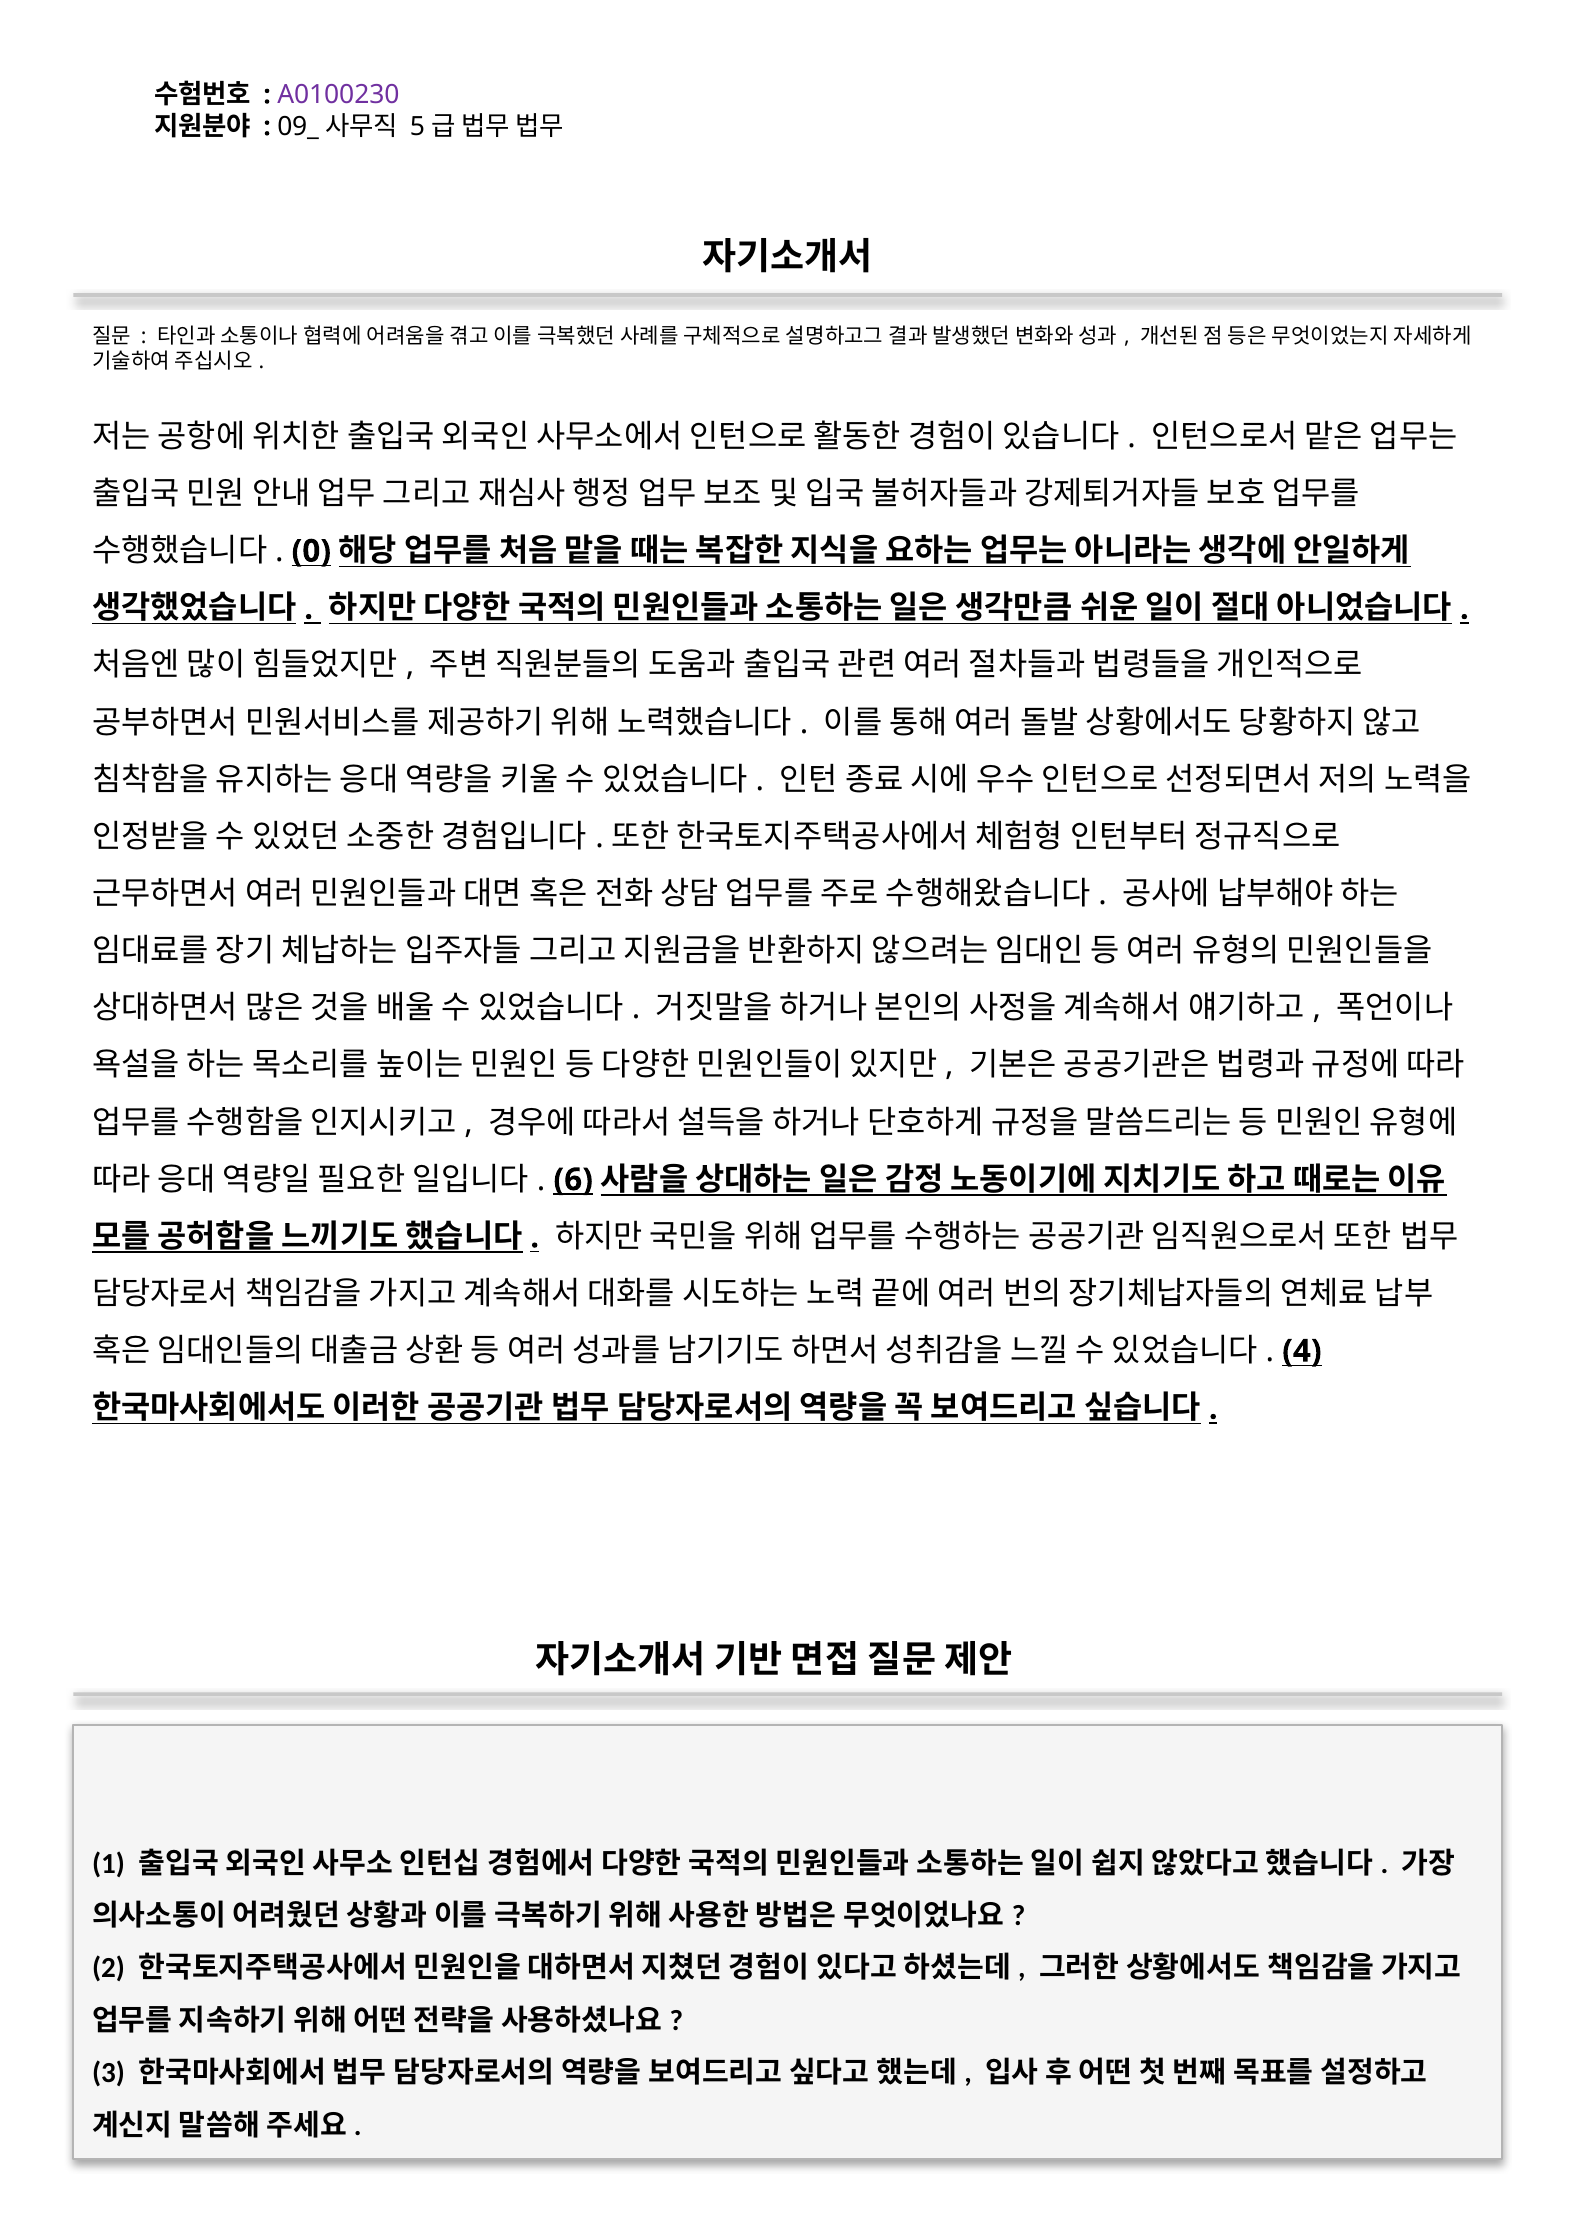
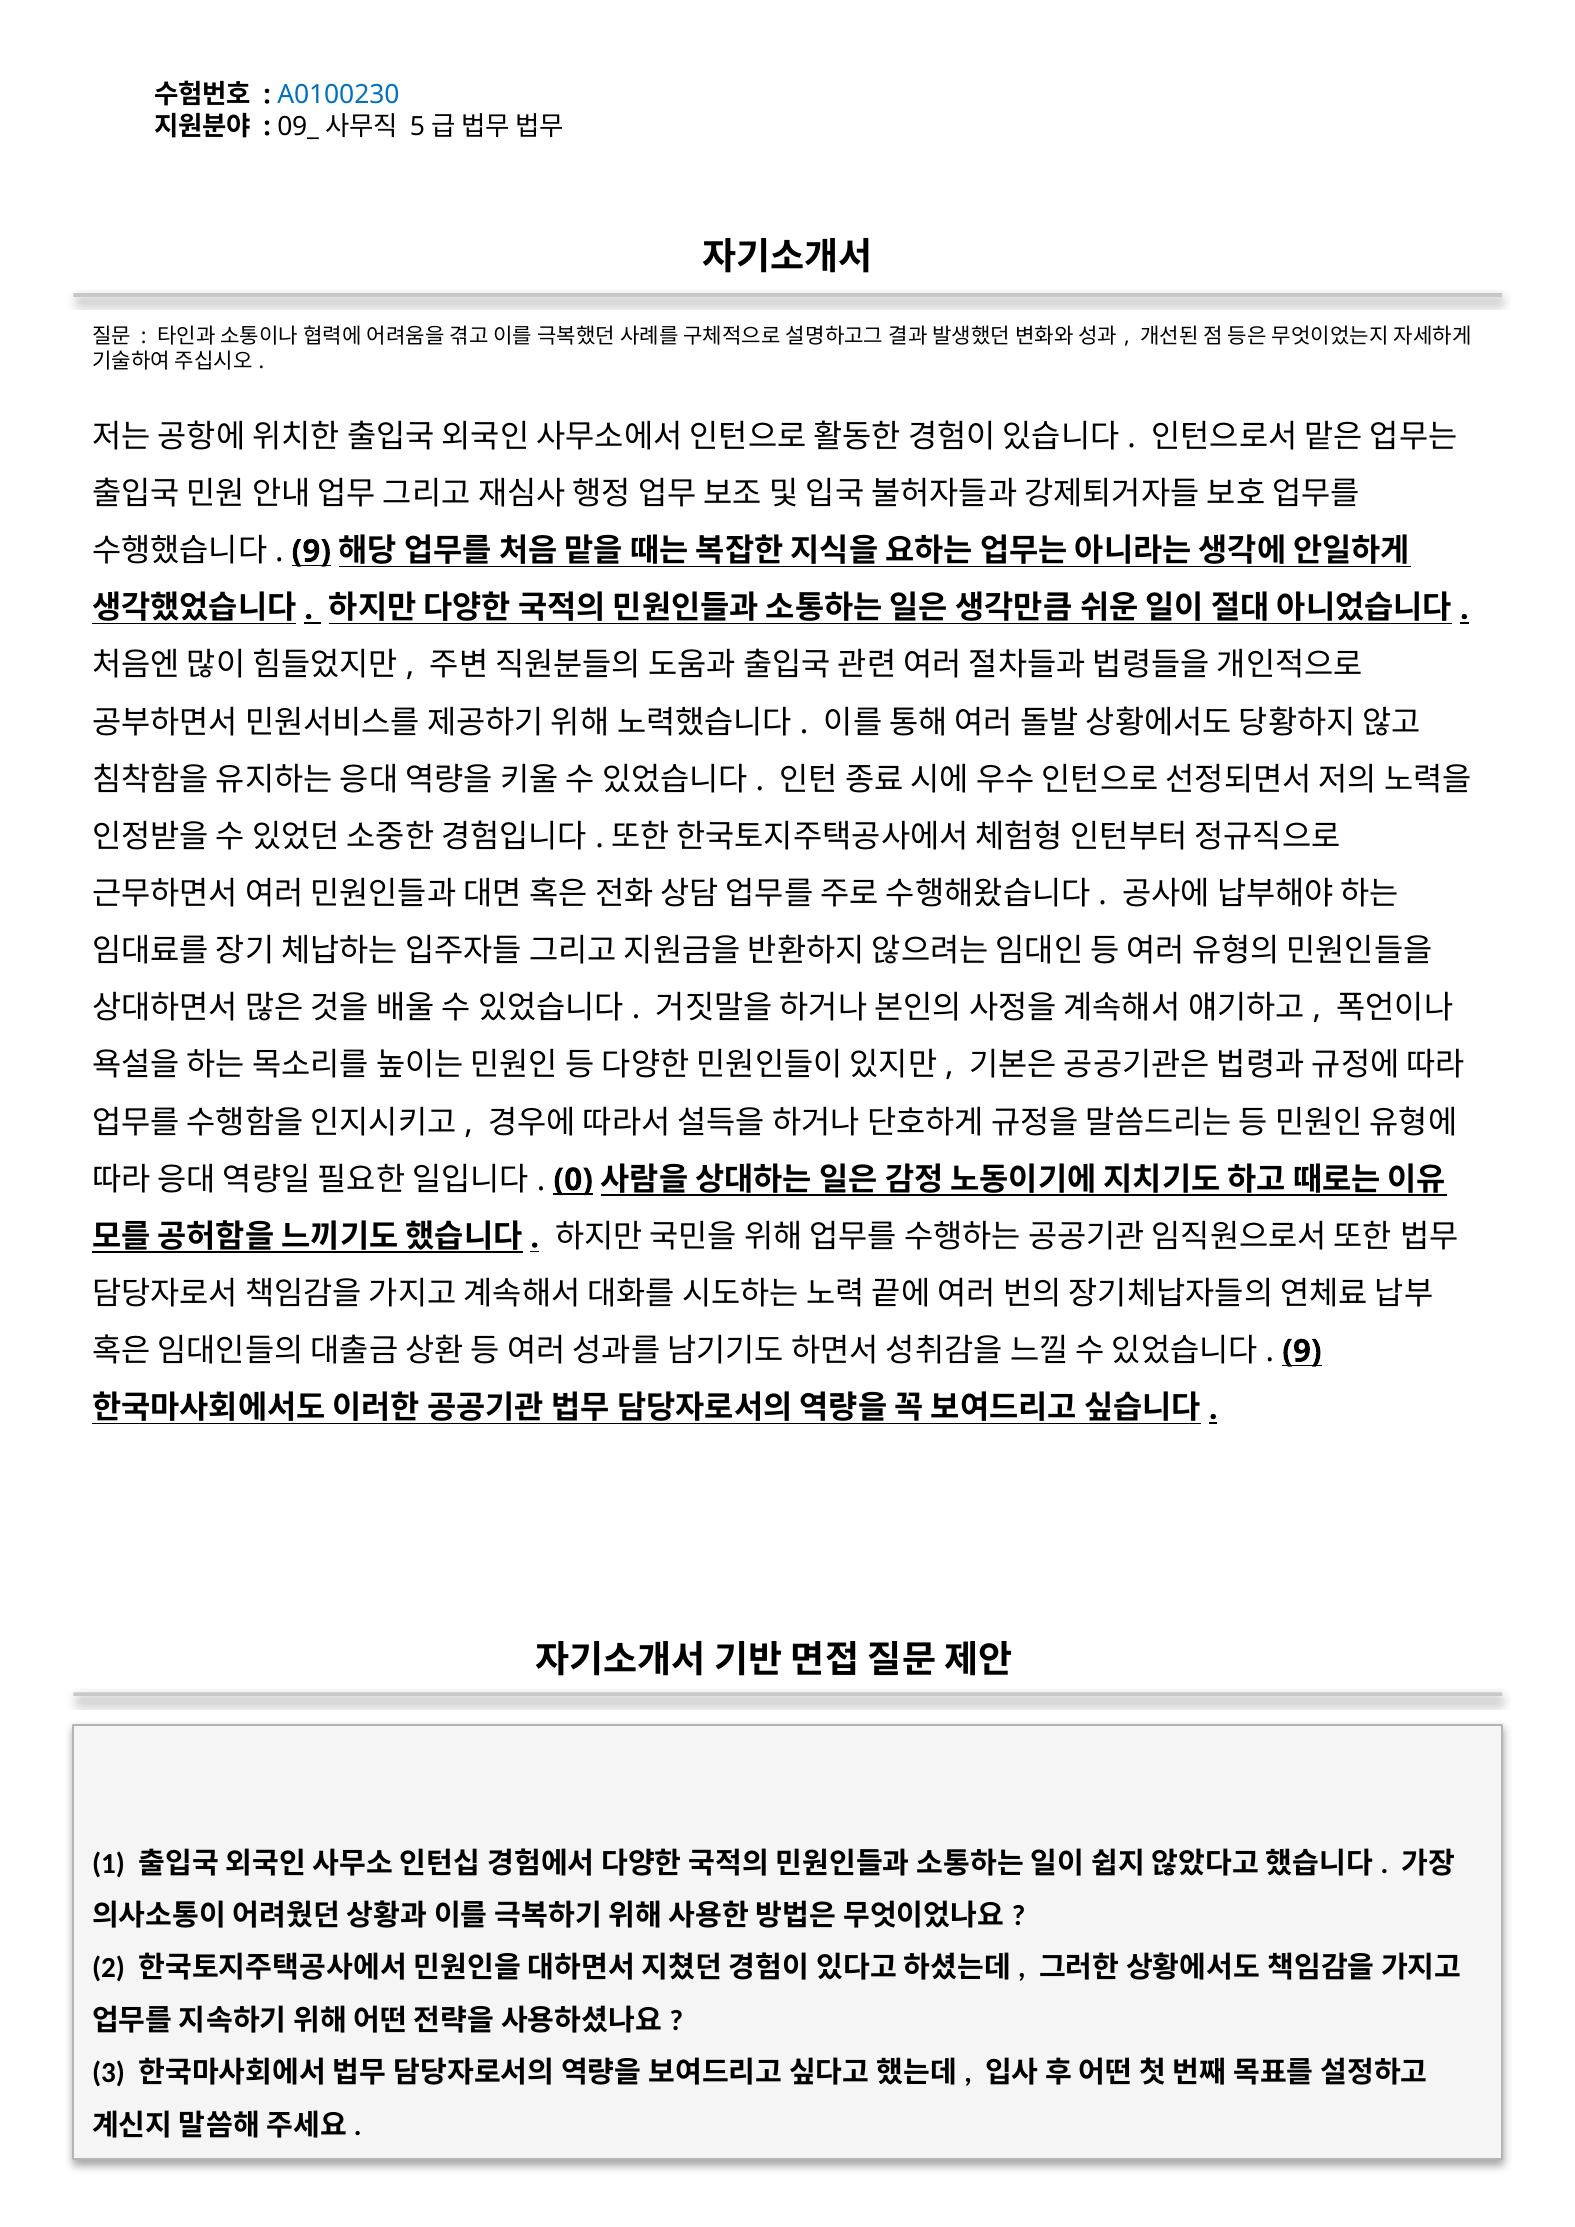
A0100230 colour: purple -> blue
0 at (311, 551): 0 -> 9
6: 6 -> 0
4 at (1302, 1351): 4 -> 9
